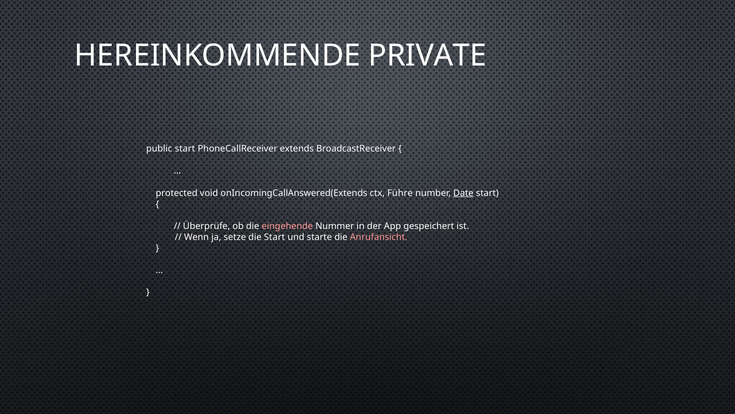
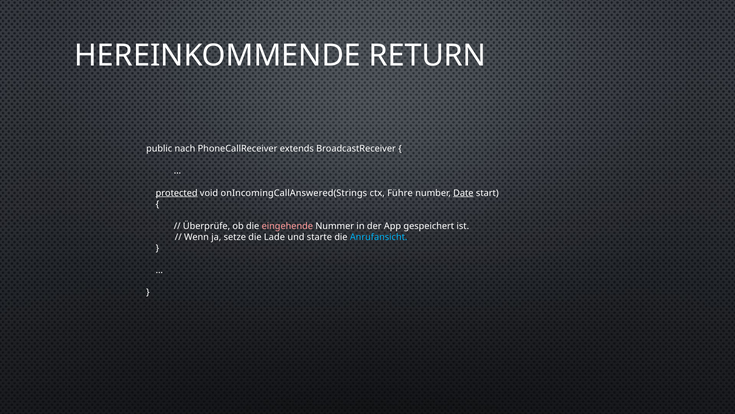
PRIVATE: PRIVATE -> RETURN
public start: start -> nach
protected underline: none -> present
onIncomingCallAnswered(Extends: onIncomingCallAnswered(Extends -> onIncomingCallAnswered(Strings
die Start: Start -> Lade
Anrufansicht colour: pink -> light blue
